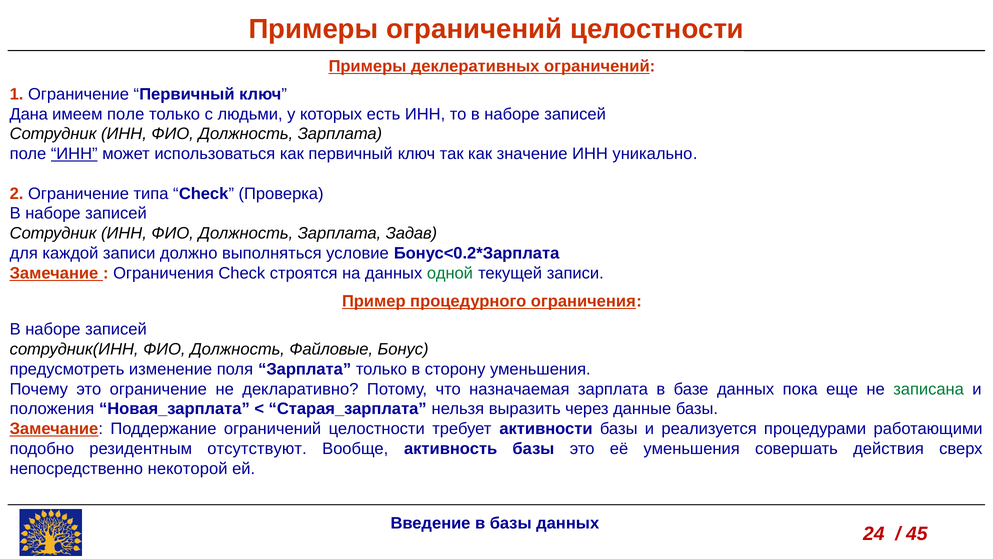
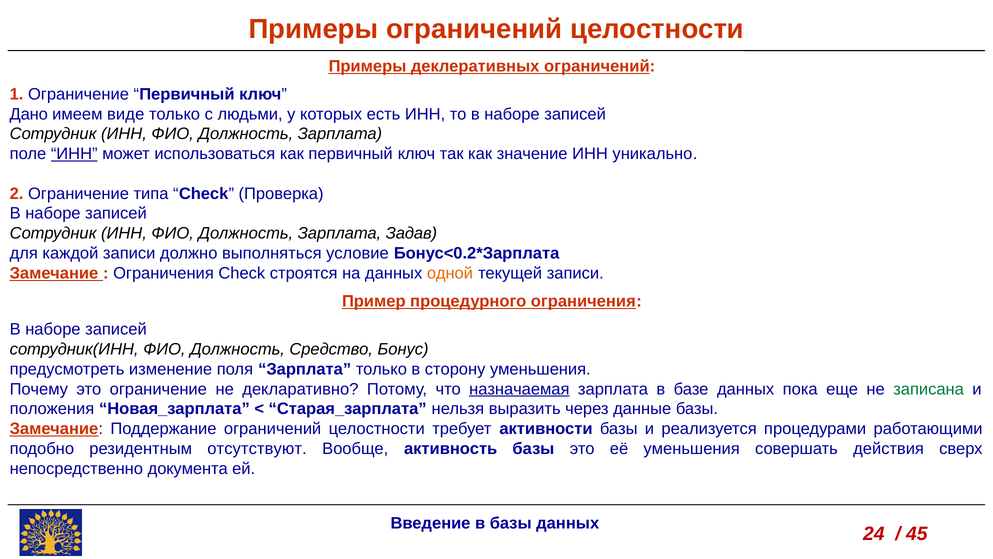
Дана: Дана -> Дано
имеем поле: поле -> виде
одной colour: green -> orange
Файловые: Файловые -> Средство
назначаемая underline: none -> present
некоторой: некоторой -> документа
